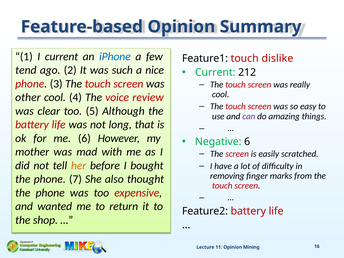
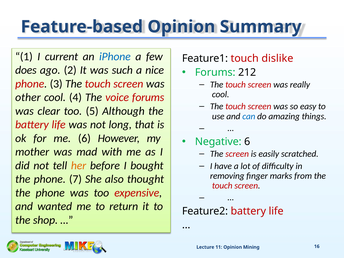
tend: tend -> does
Current at (215, 72): Current -> Forums
voice review: review -> forums
can colour: purple -> blue
